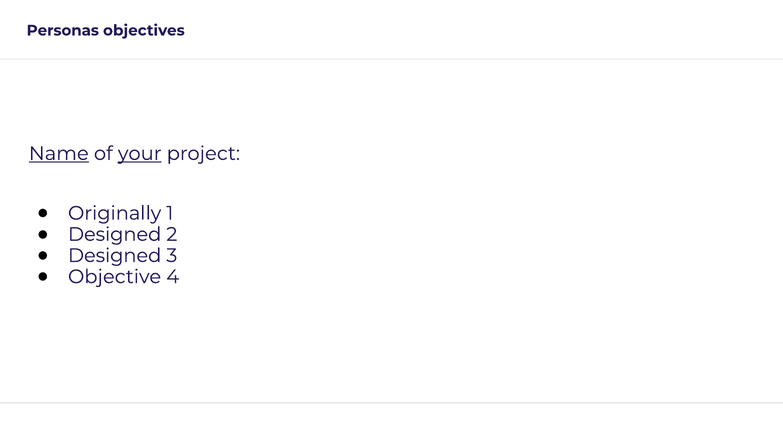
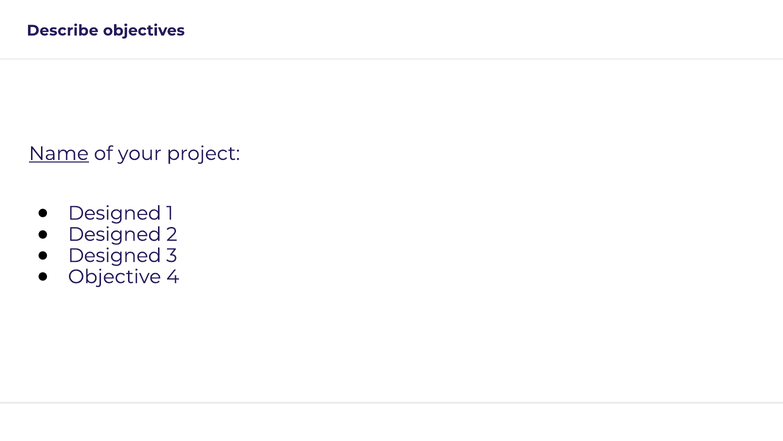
Personas: Personas -> Describe
your underline: present -> none
Originally at (115, 213): Originally -> Designed
